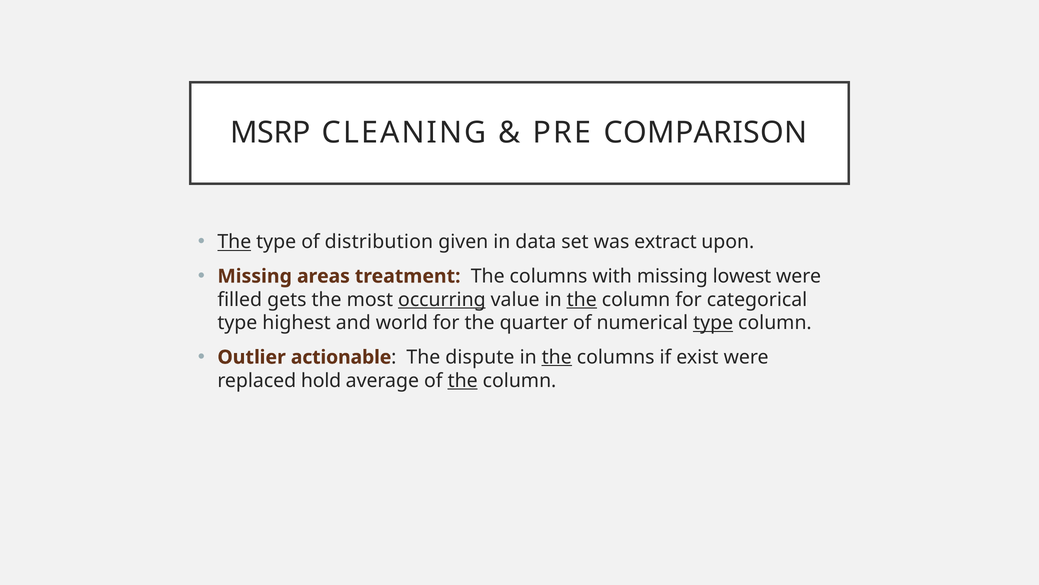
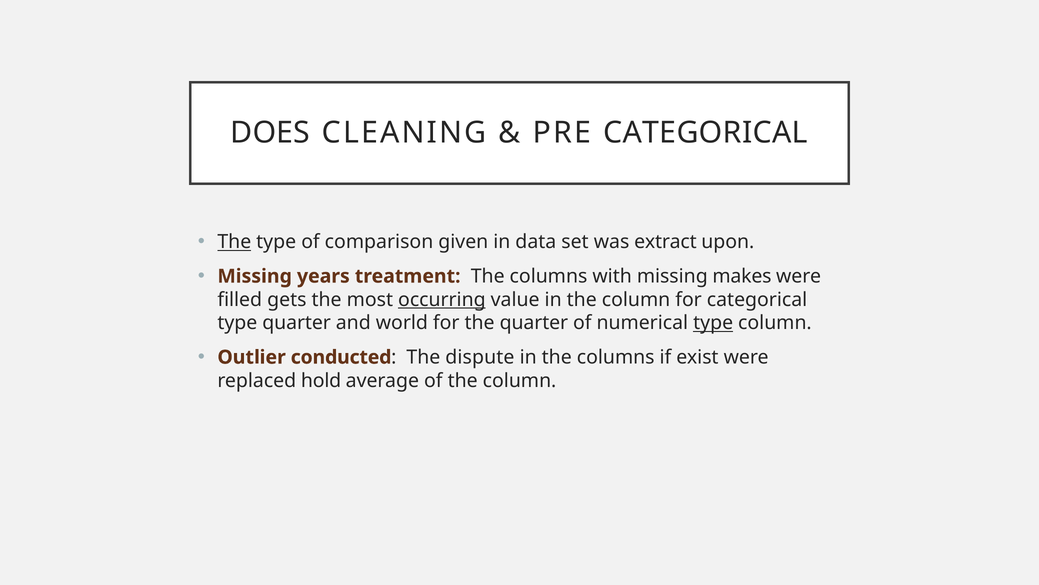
MSRP: MSRP -> DOES
PRE COMPARISON: COMPARISON -> CATEGORICAL
distribution: distribution -> comparison
areas: areas -> years
lowest: lowest -> makes
the at (582, 299) underline: present -> none
type highest: highest -> quarter
actionable: actionable -> conducted
the at (557, 357) underline: present -> none
the at (463, 380) underline: present -> none
